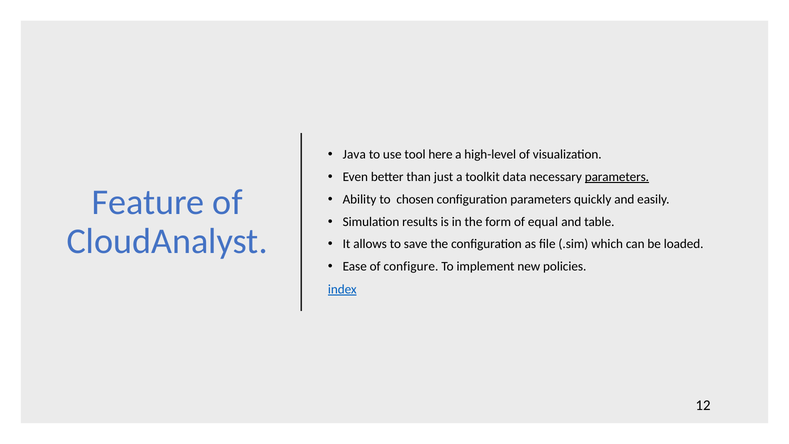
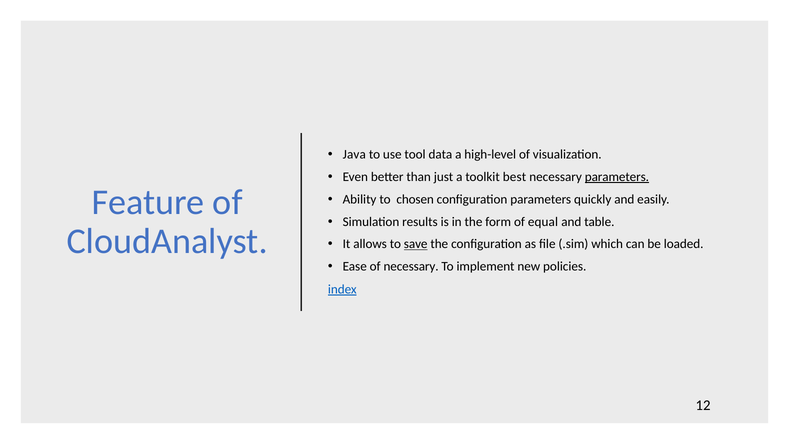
here: here -> data
data: data -> best
save underline: none -> present
of configure: configure -> necessary
